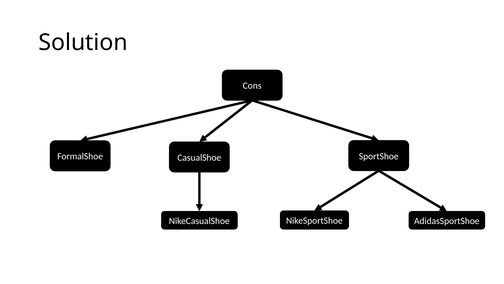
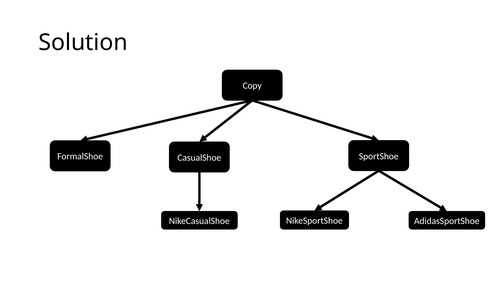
Cons: Cons -> Copy
